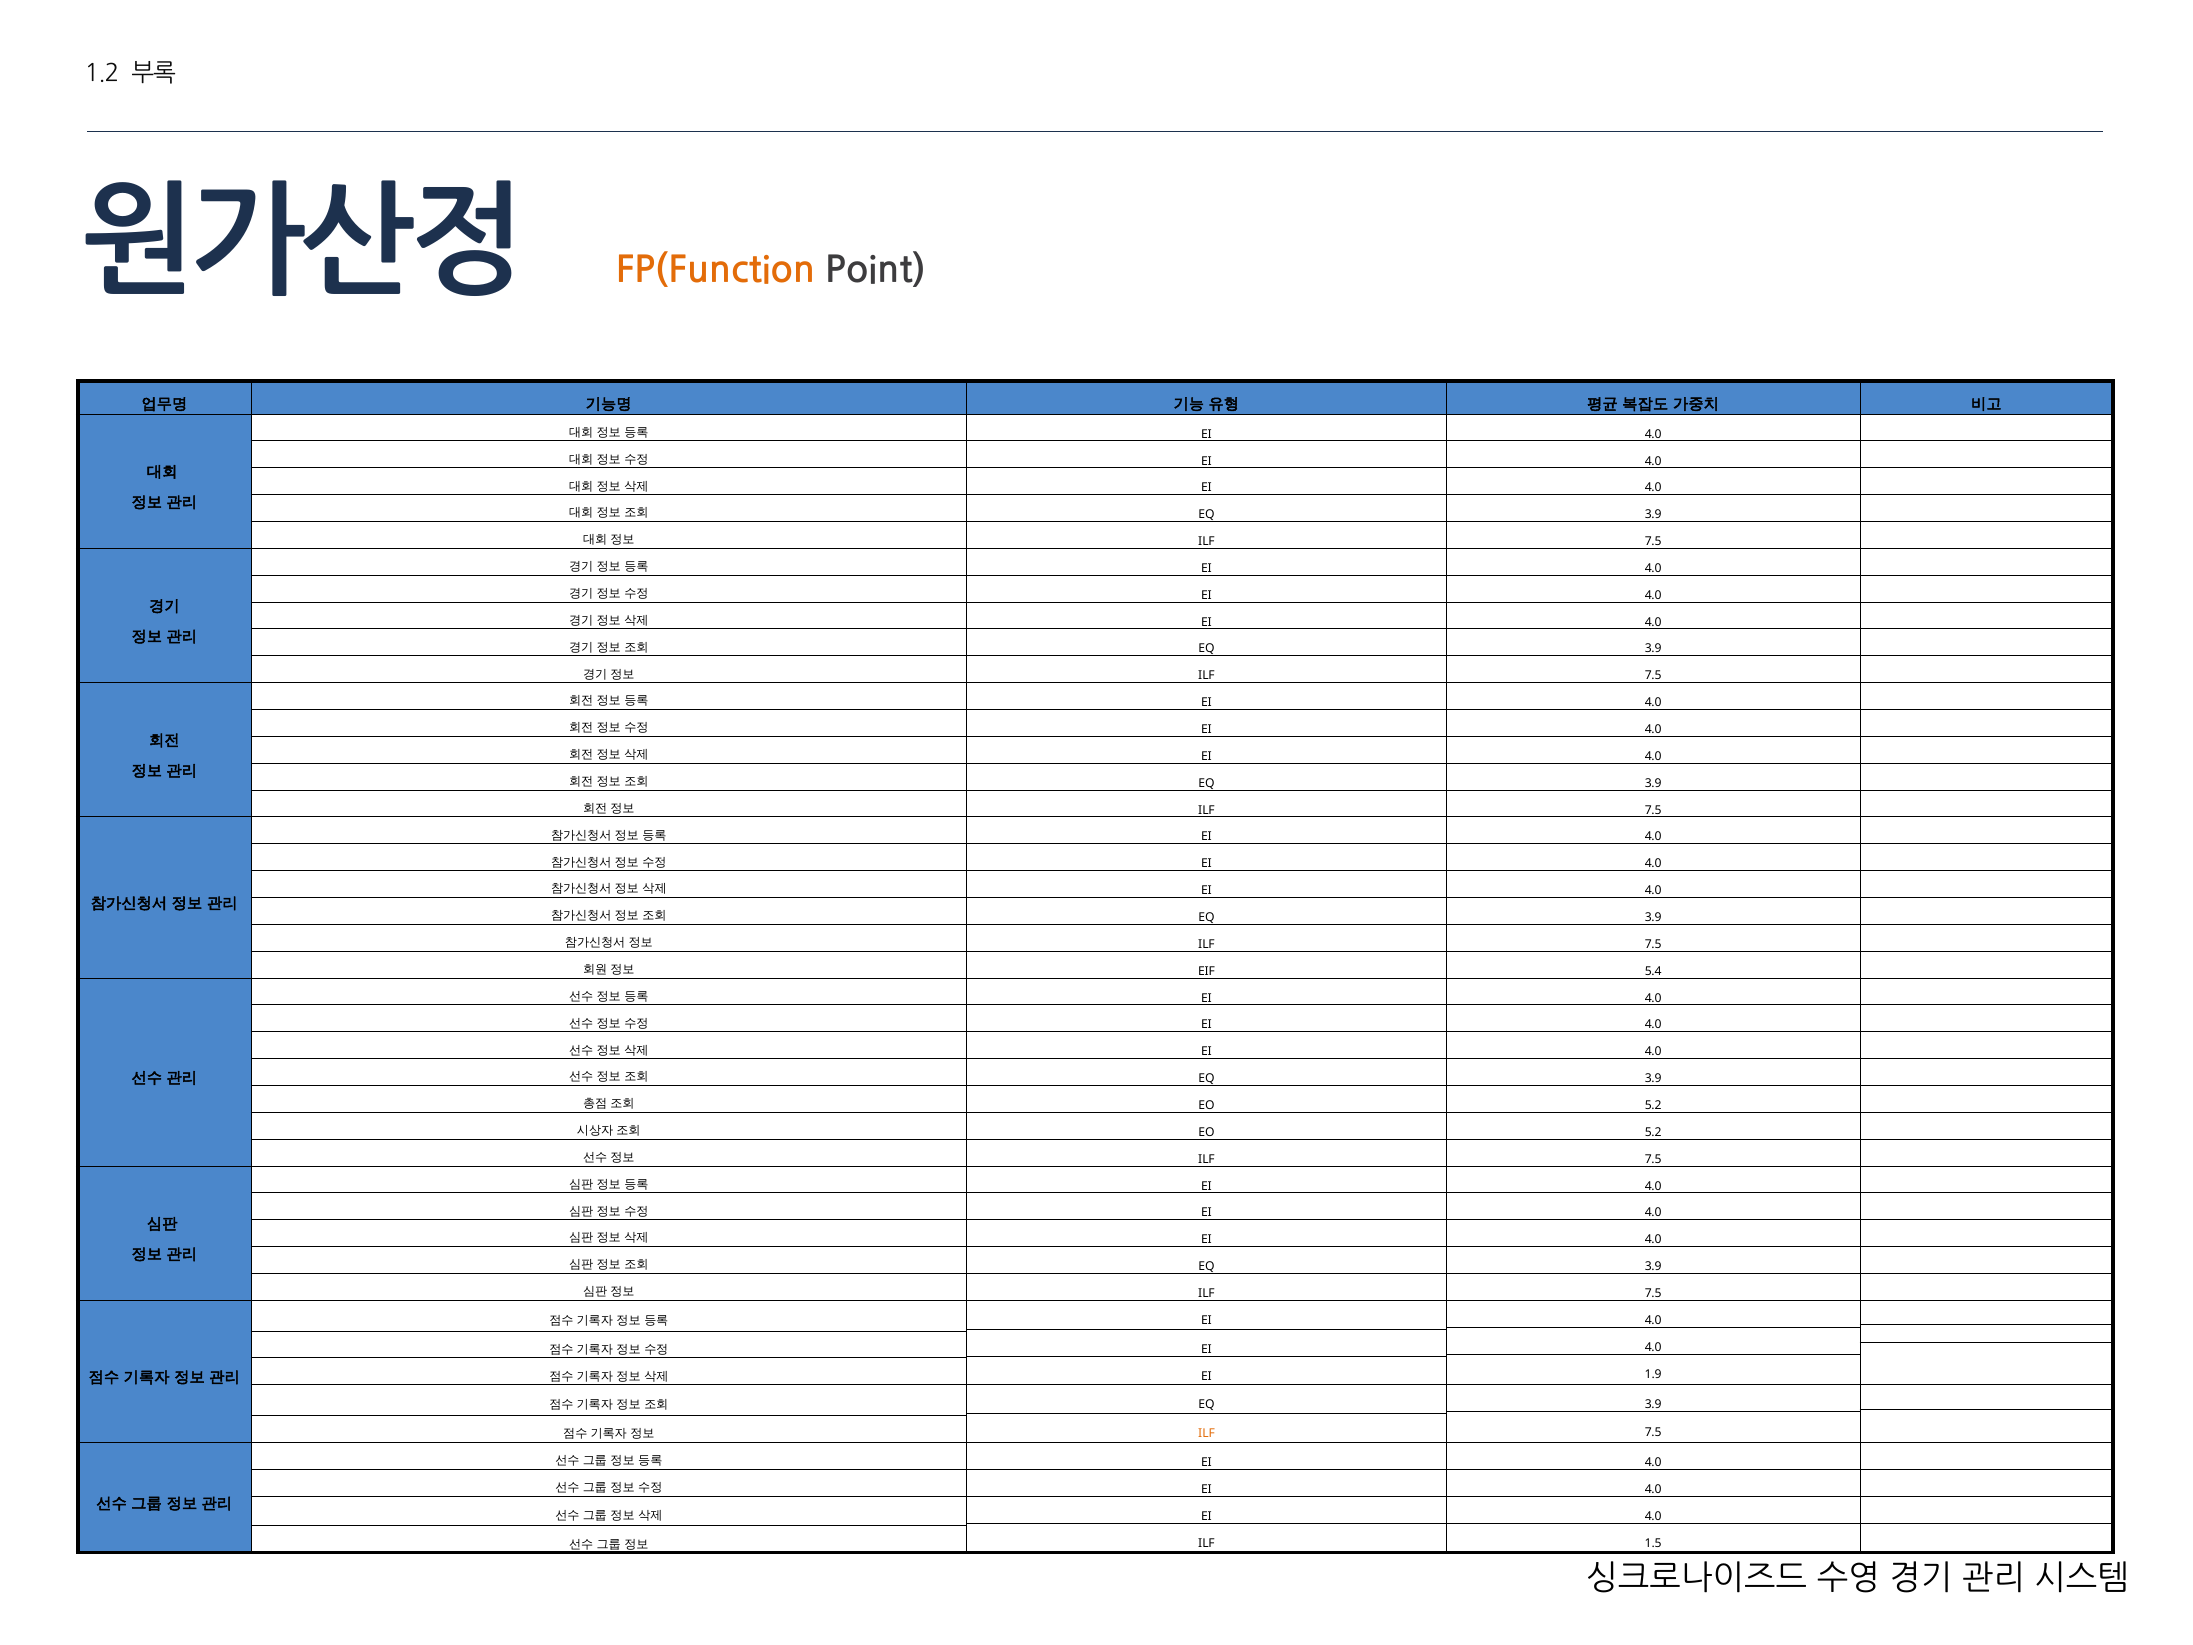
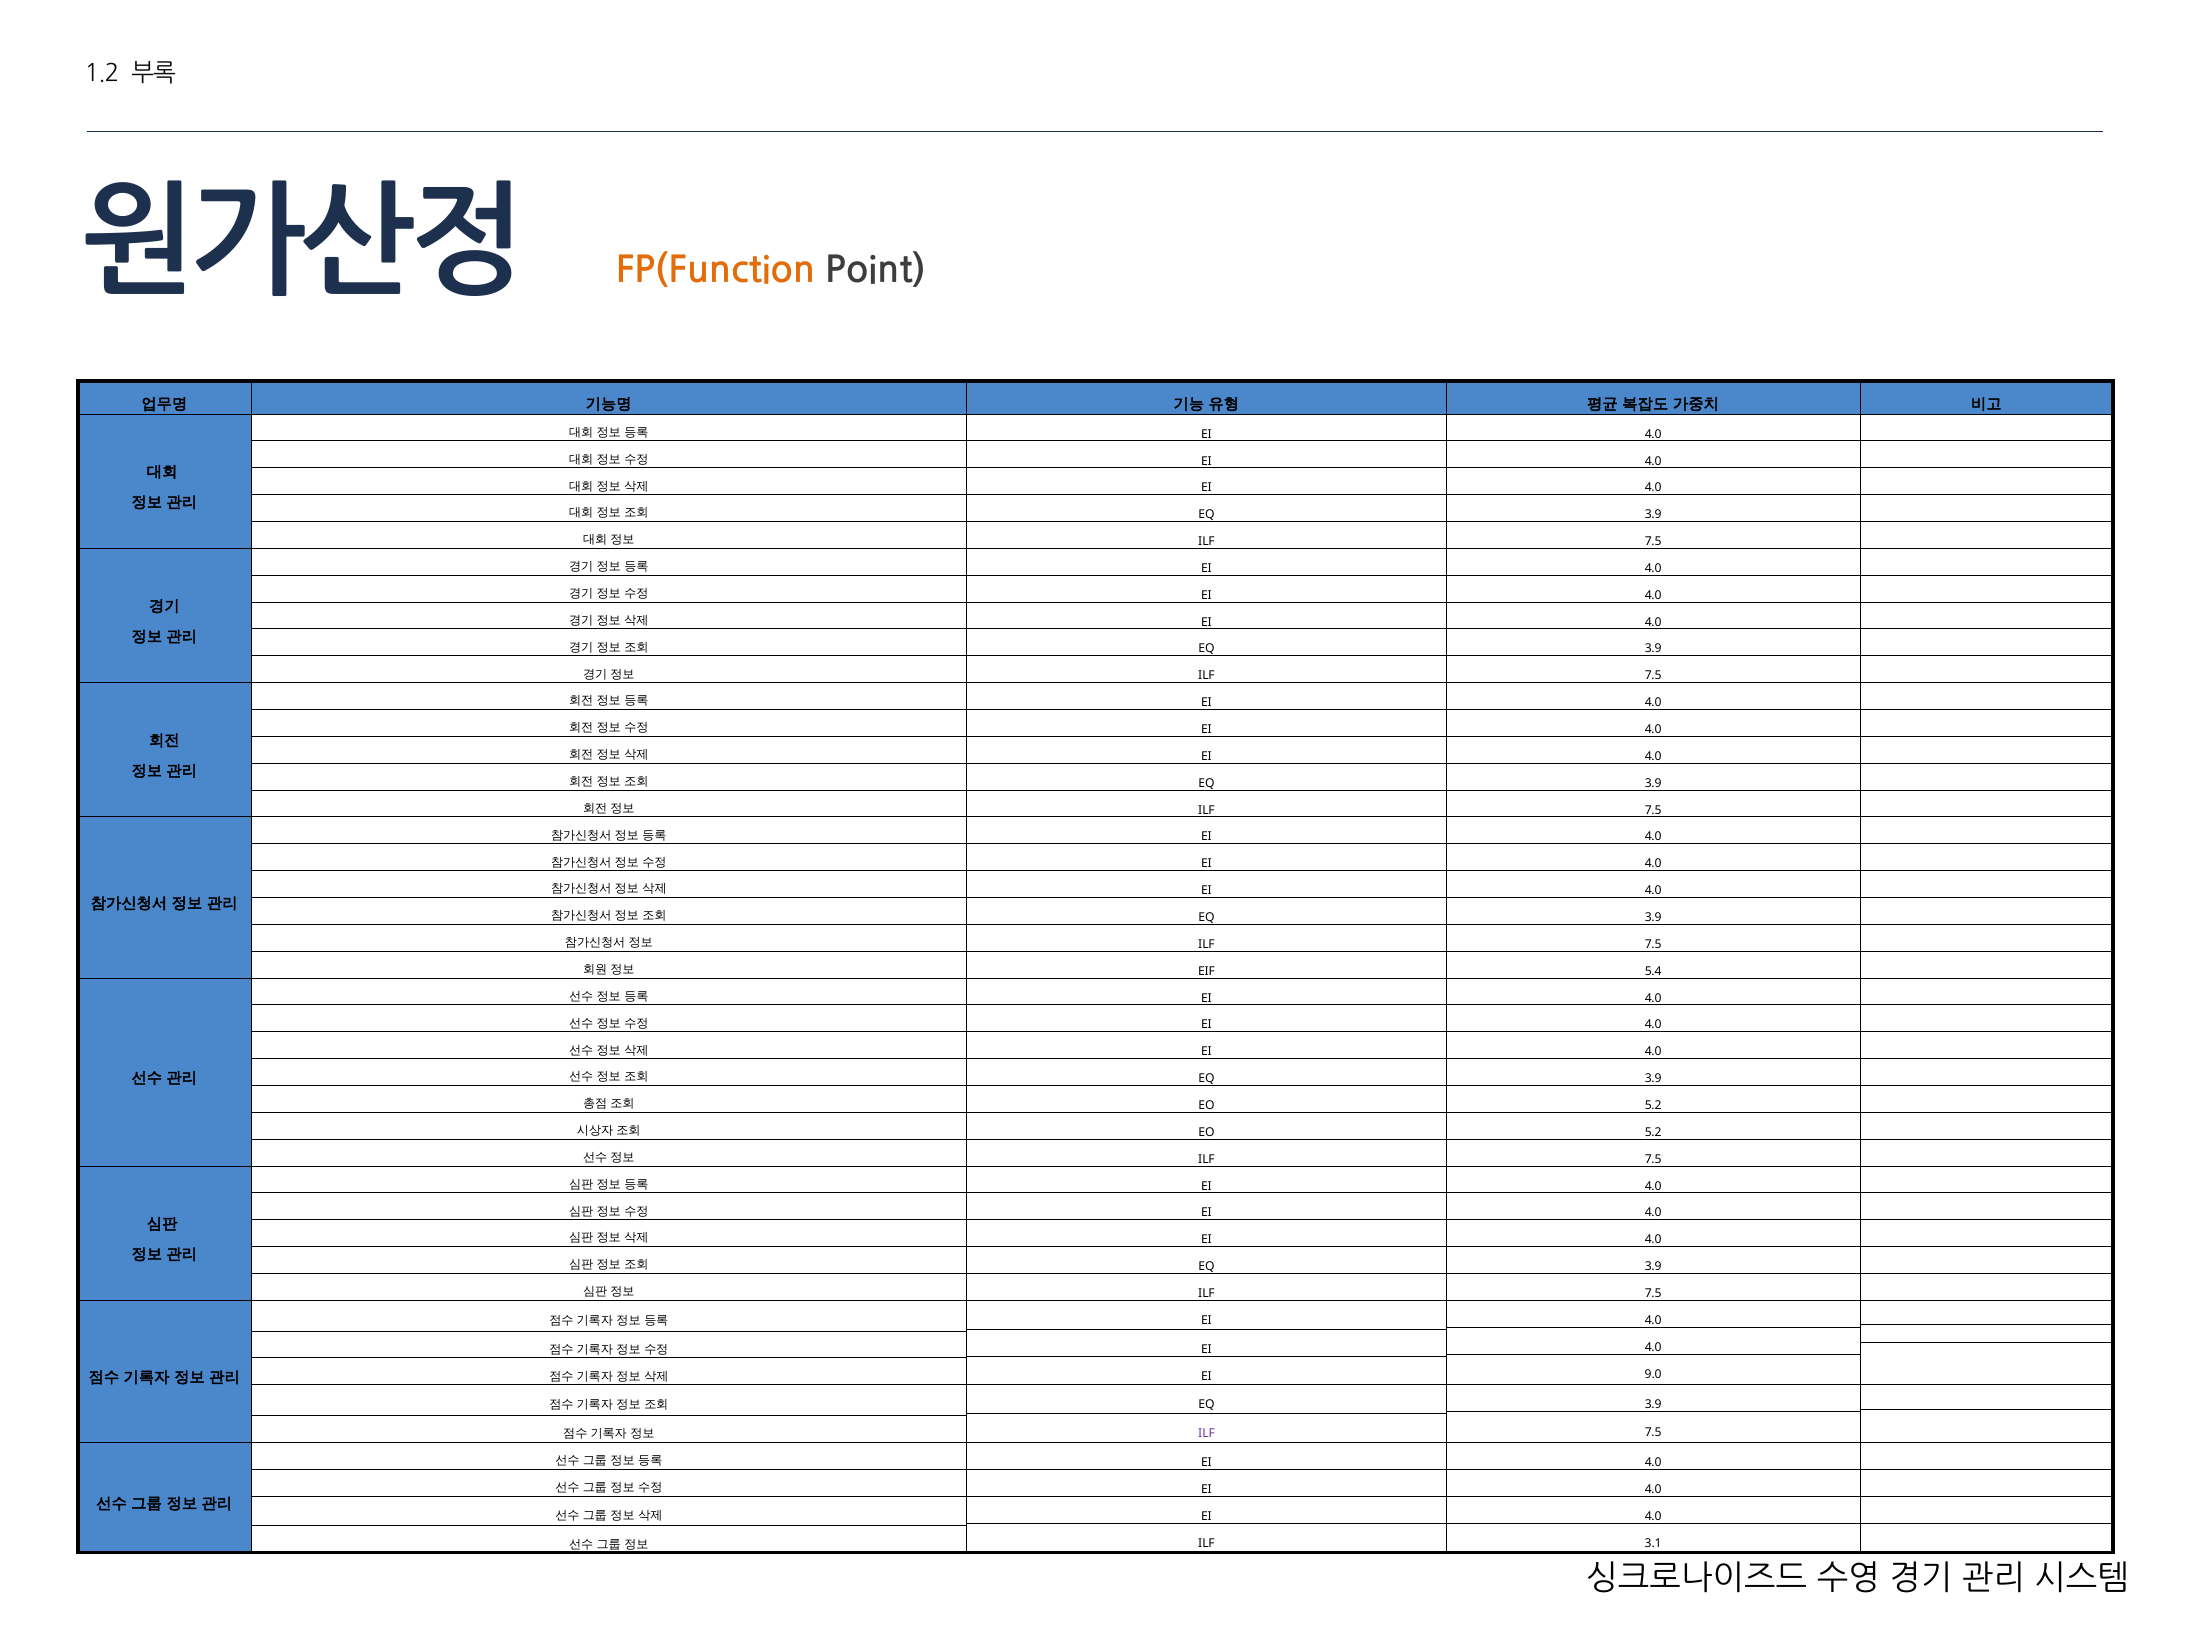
1.9: 1.9 -> 9.0
ILF at (1207, 1434) colour: orange -> purple
1.5: 1.5 -> 3.1
